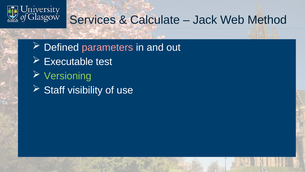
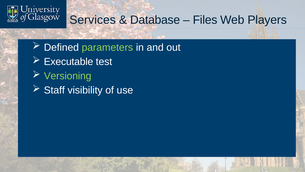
Calculate: Calculate -> Database
Jack: Jack -> Files
Method: Method -> Players
parameters colour: pink -> light green
